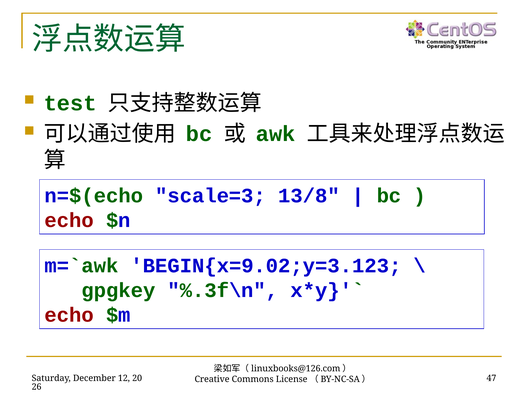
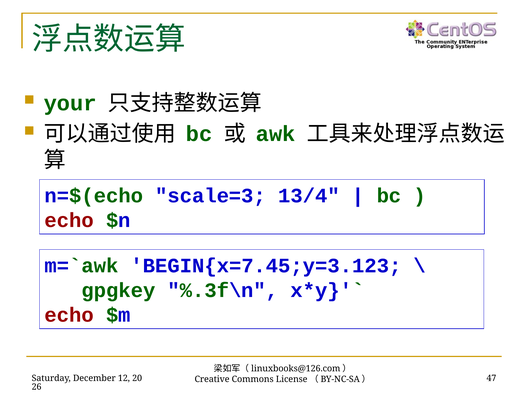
test: test -> your
13/8: 13/8 -> 13/4
BEGIN{x=9.02;y=3.123: BEGIN{x=9.02;y=3.123 -> BEGIN{x=7.45;y=3.123
